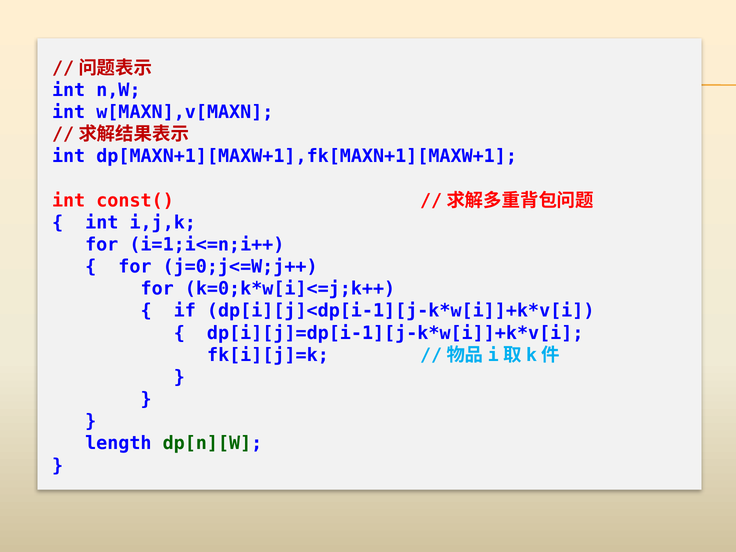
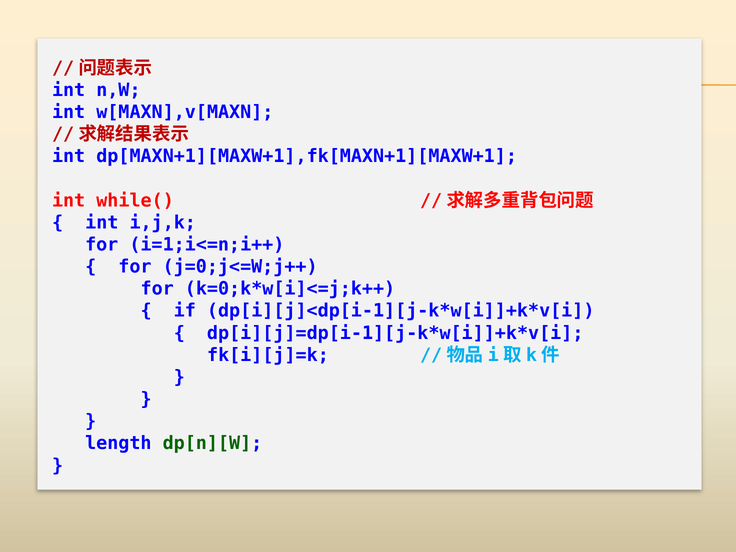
const(: const( -> while(
